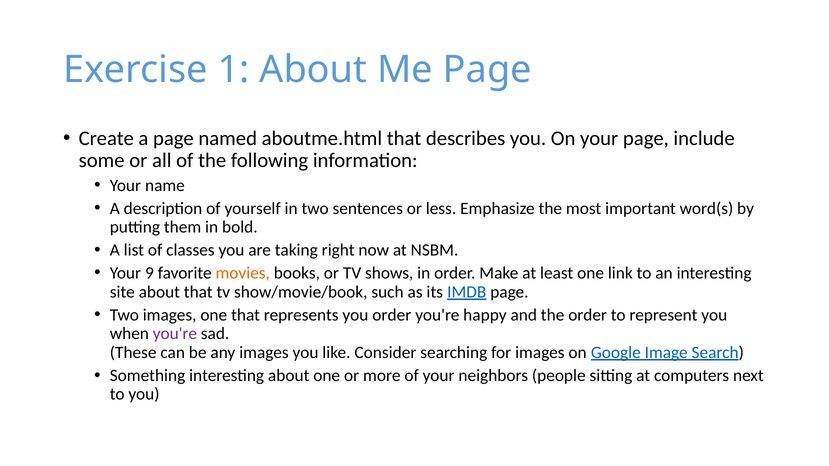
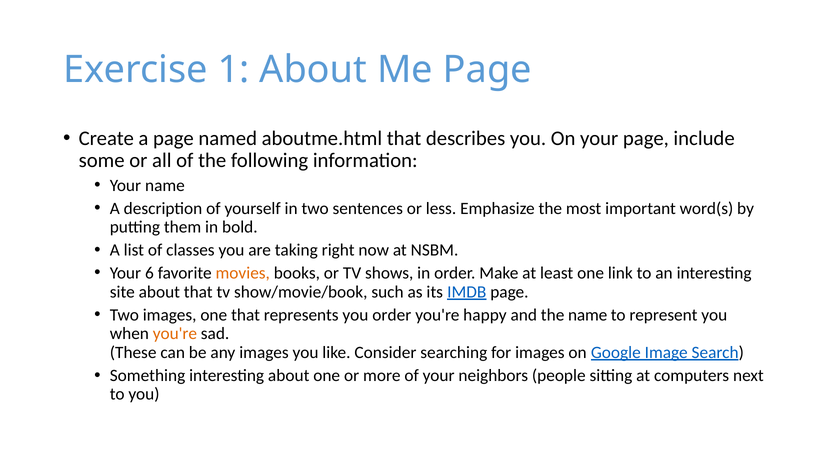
9: 9 -> 6
the order: order -> name
you're at (175, 334) colour: purple -> orange
